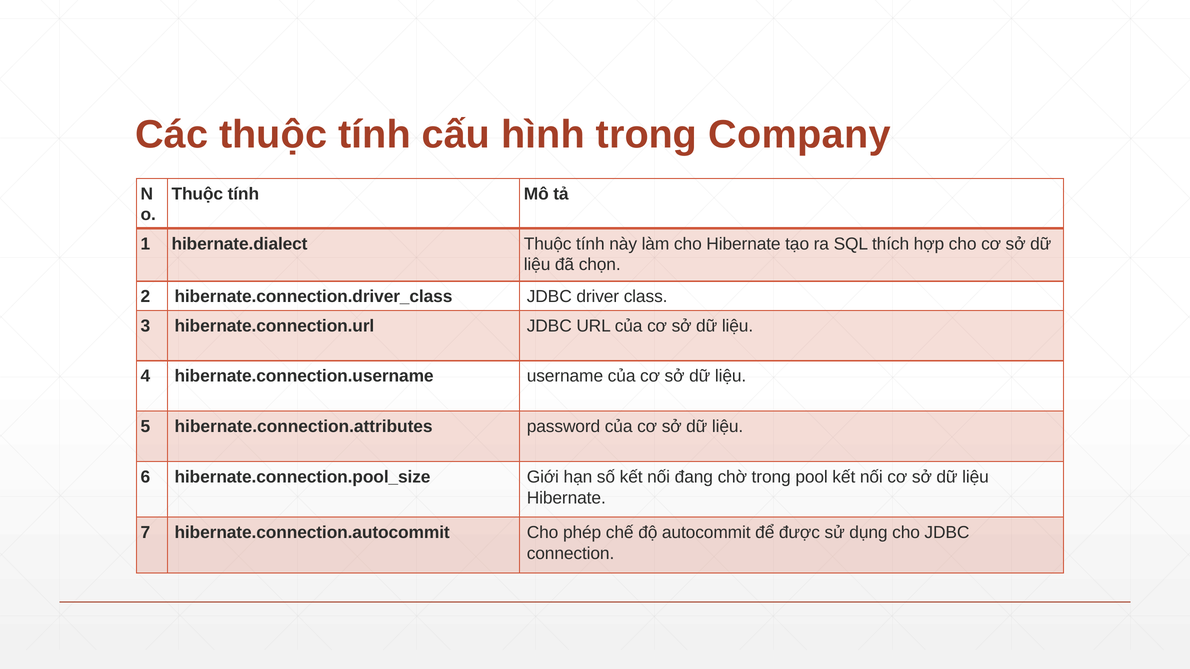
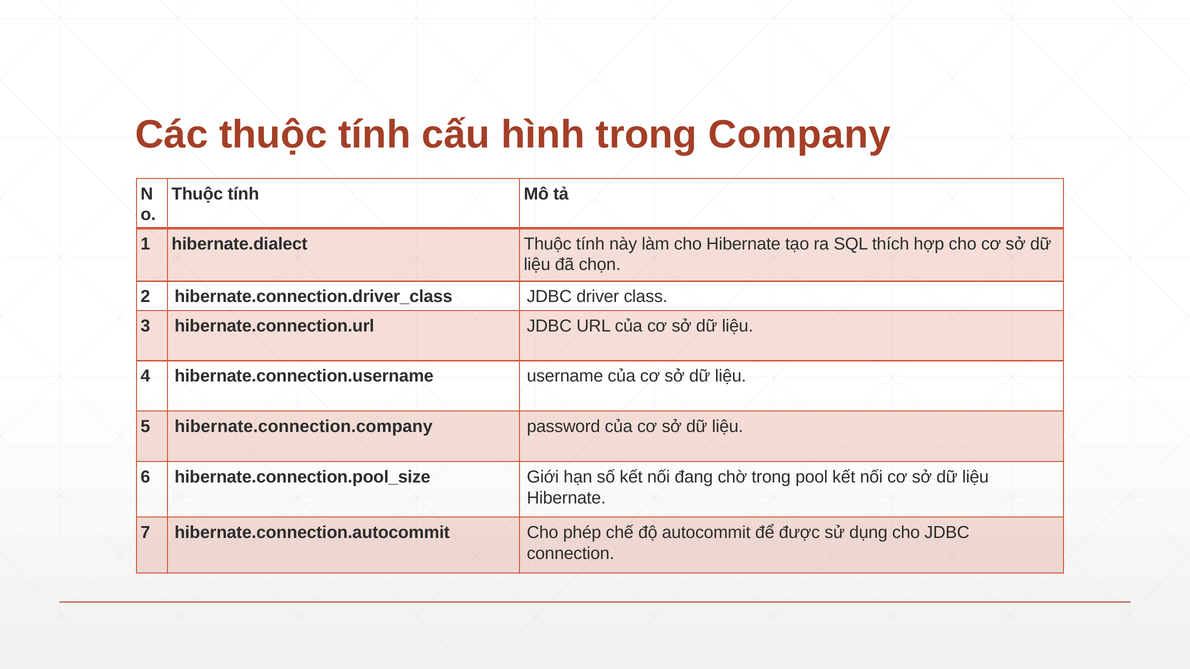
hibernate.connection.attributes: hibernate.connection.attributes -> hibernate.connection.company
